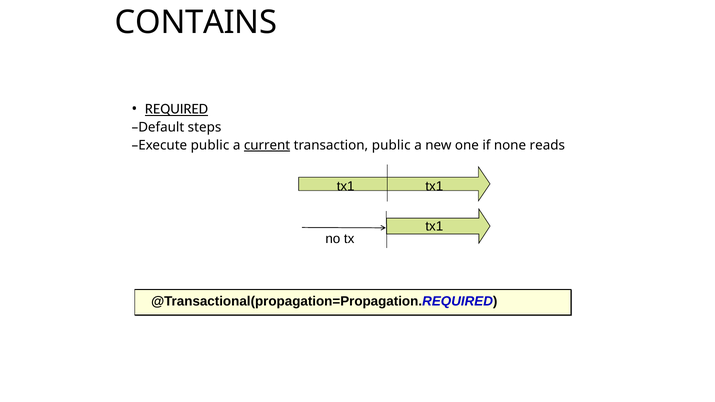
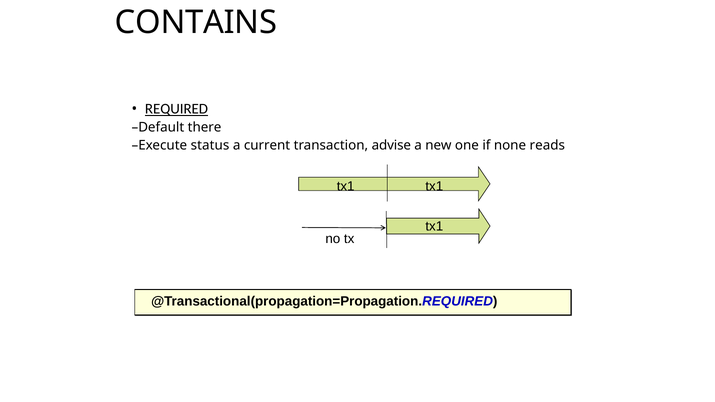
steps: steps -> there
Execute public: public -> status
current underline: present -> none
transaction public: public -> advise
